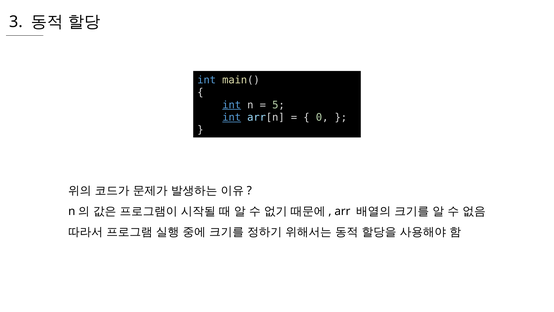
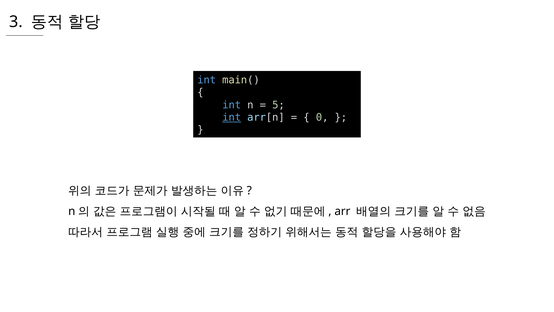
int at (232, 105) underline: present -> none
